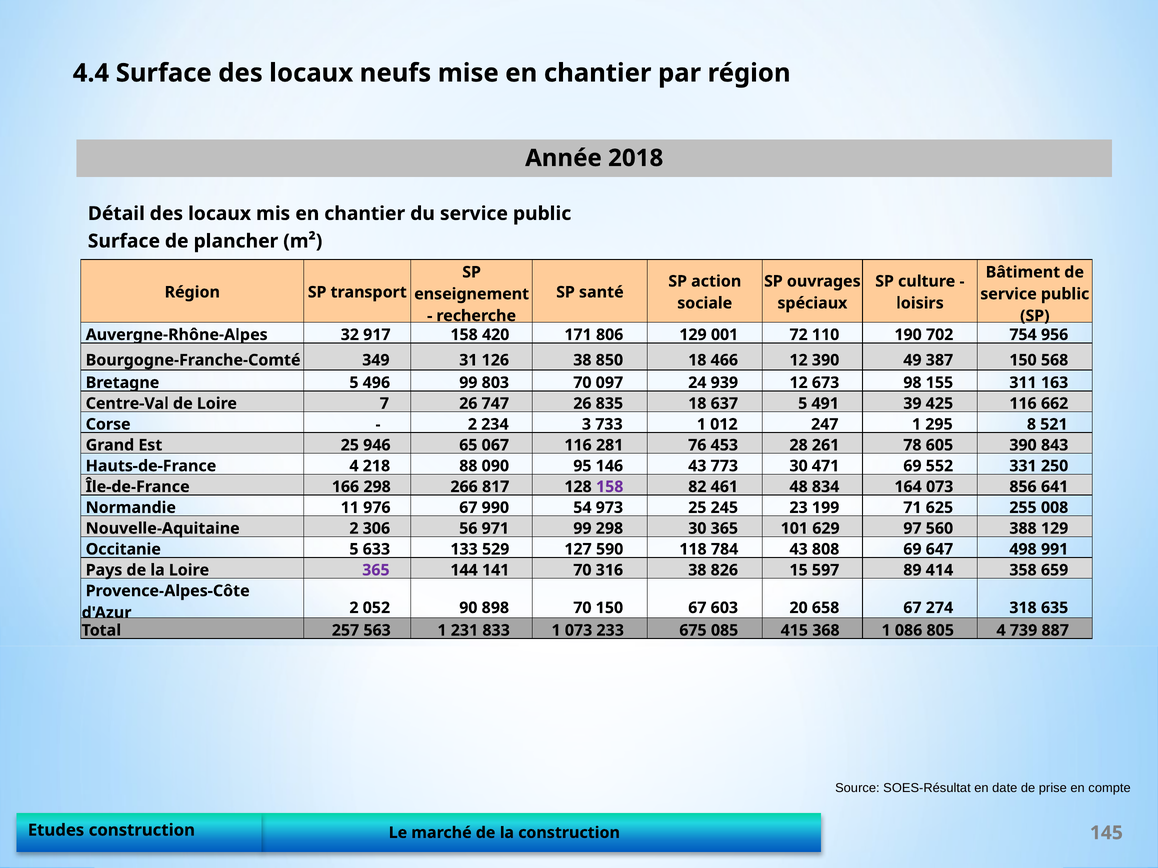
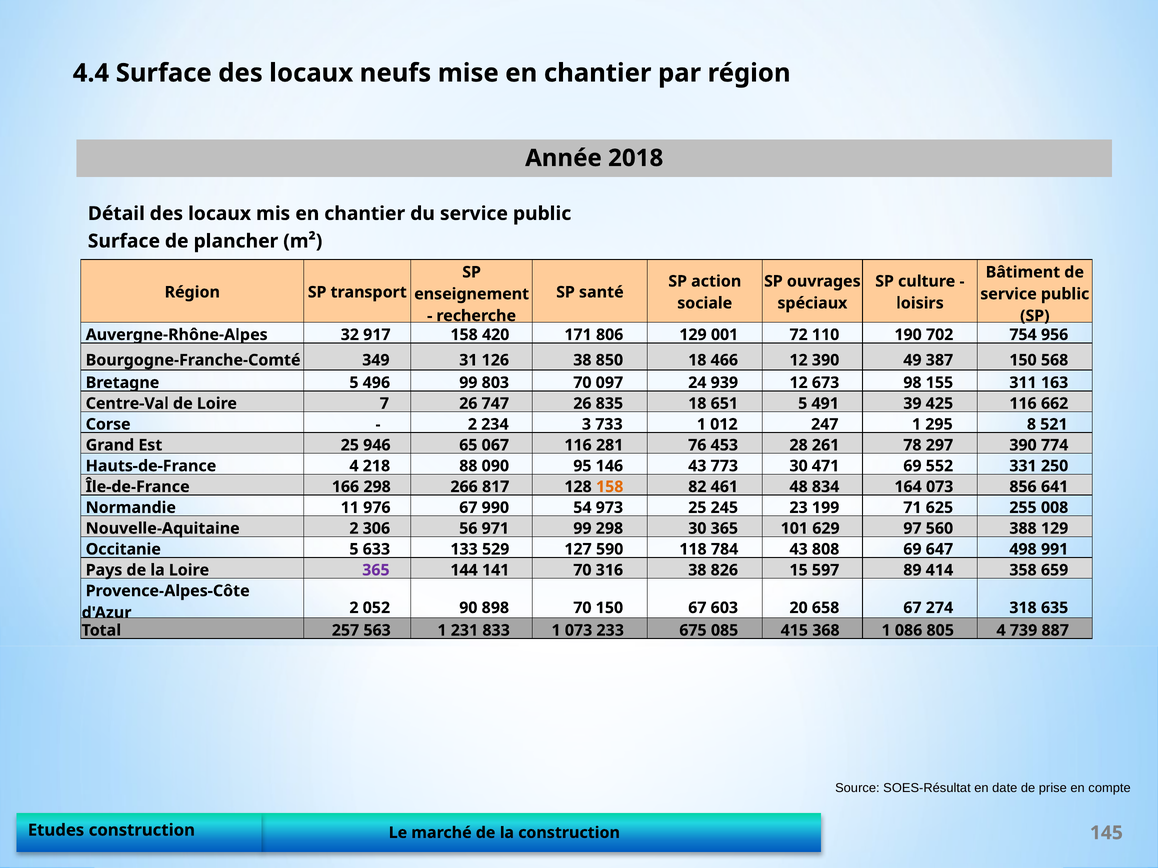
637: 637 -> 651
605: 605 -> 297
843: 843 -> 774
158 at (610, 487) colour: purple -> orange
